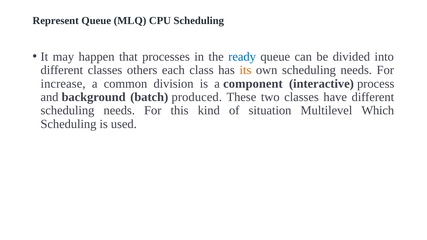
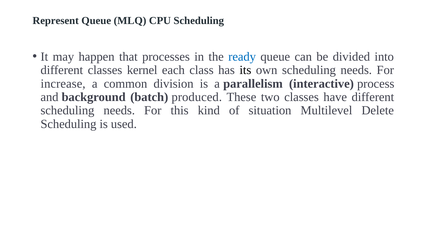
others: others -> kernel
its colour: orange -> black
component: component -> parallelism
Which: Which -> Delete
